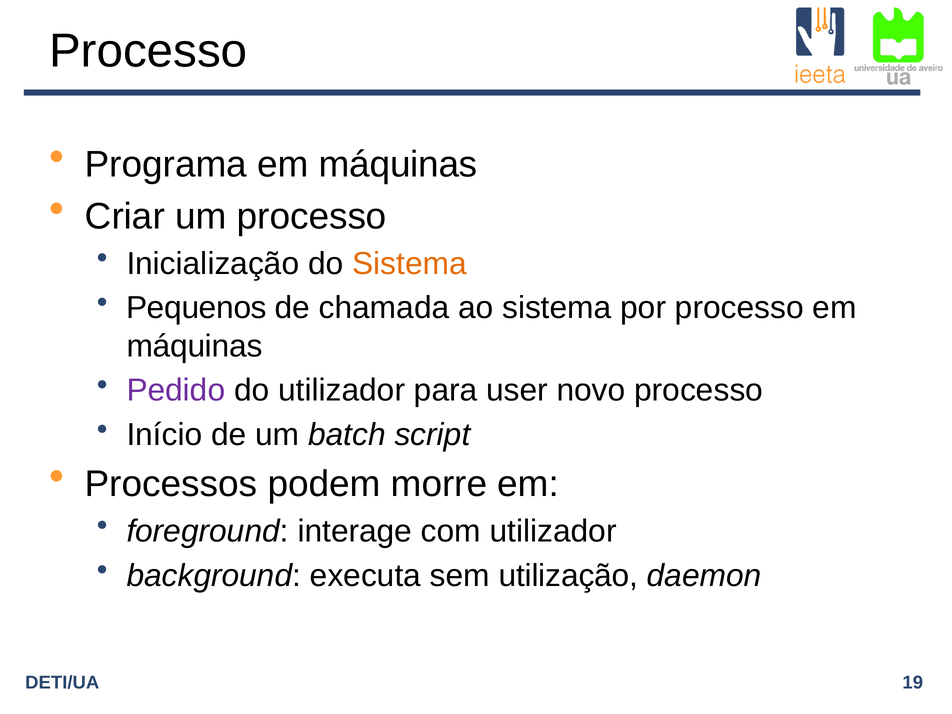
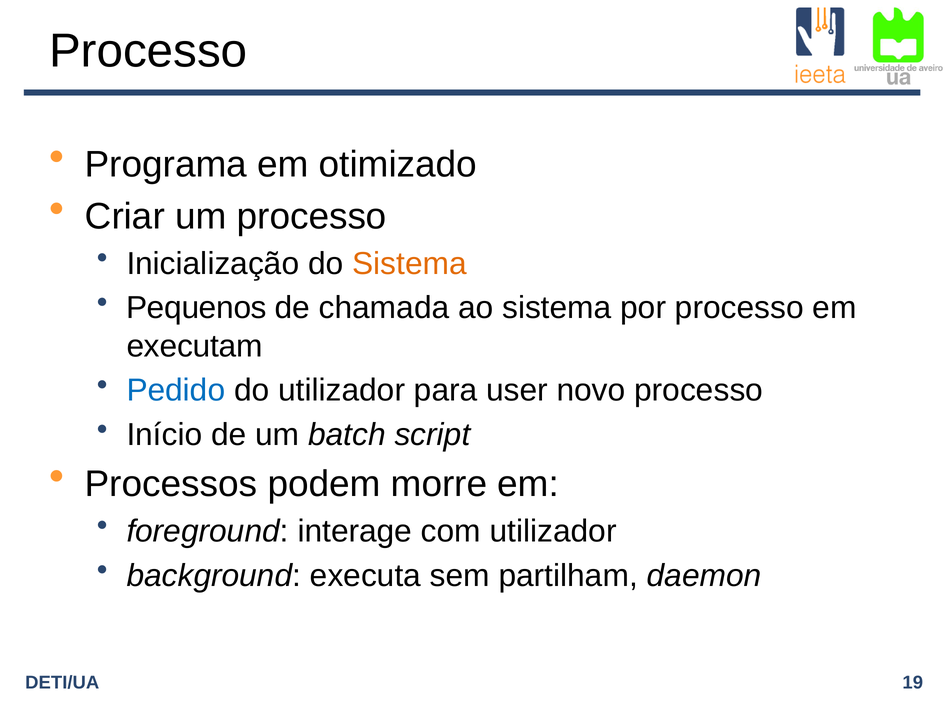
Programa em máquinas: máquinas -> otimizado
máquinas at (195, 346): máquinas -> executam
Pedido colour: purple -> blue
utilização: utilização -> partilham
